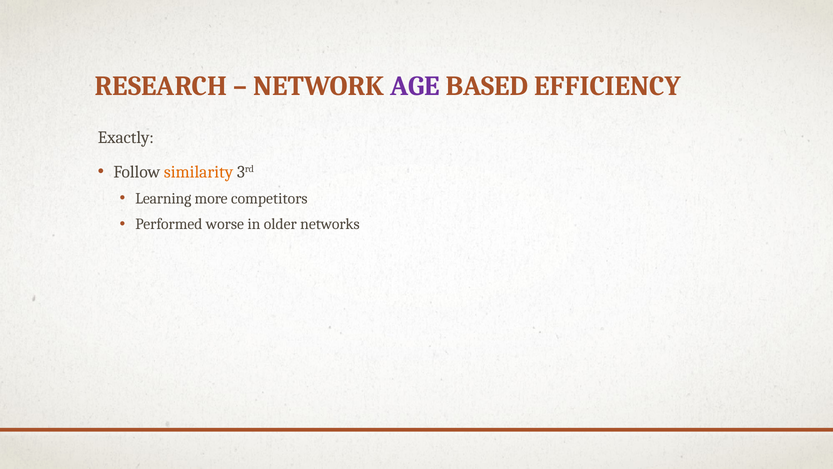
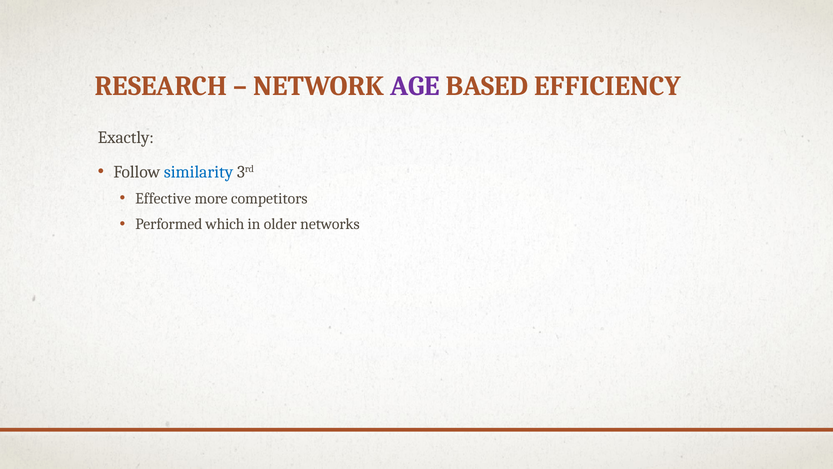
similarity colour: orange -> blue
Learning: Learning -> Effective
worse: worse -> which
